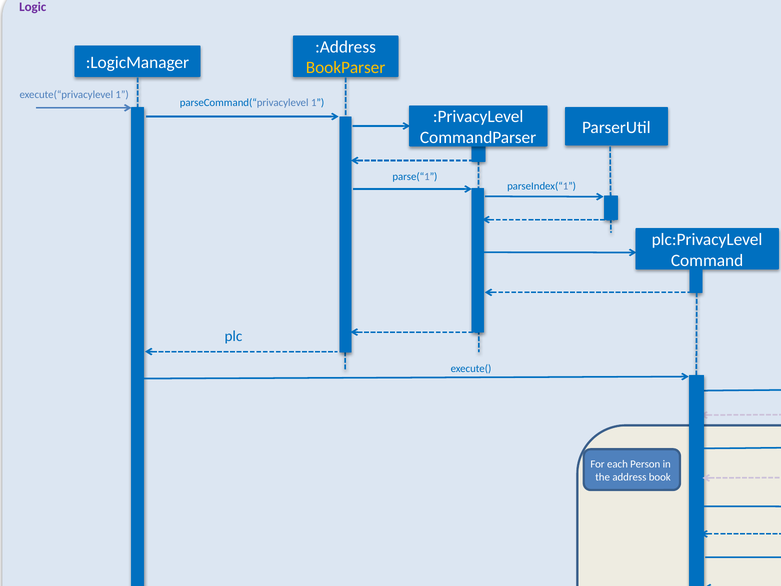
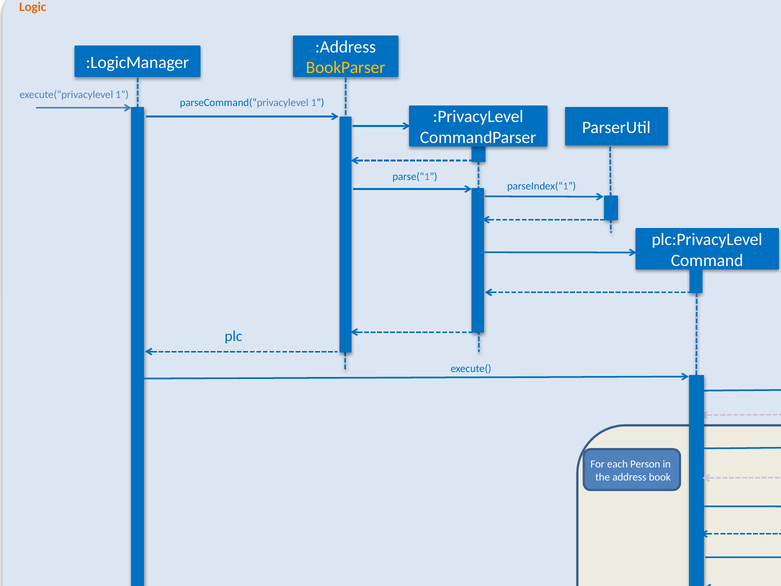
Logic colour: purple -> orange
